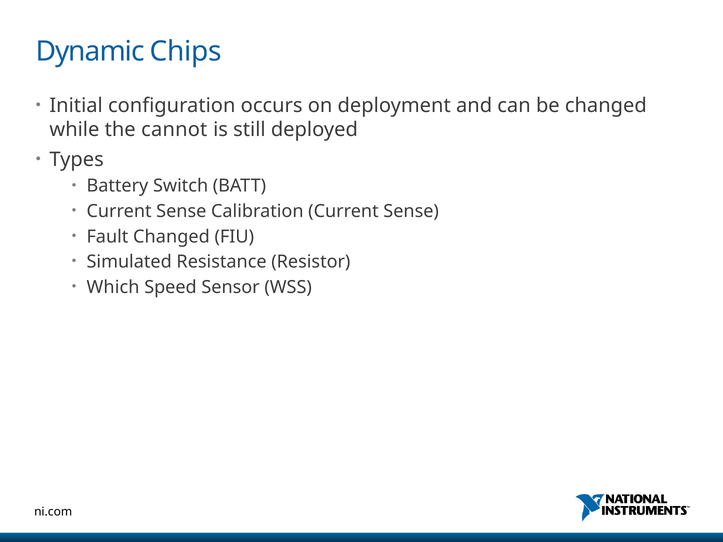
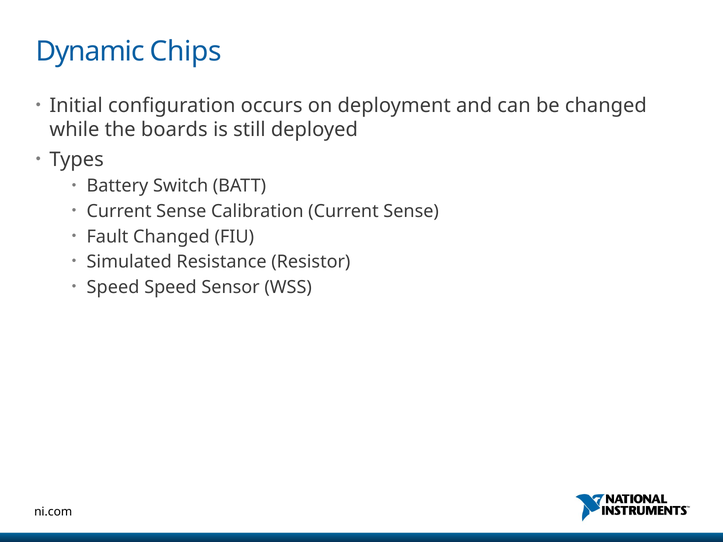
cannot: cannot -> boards
Which at (113, 287): Which -> Speed
